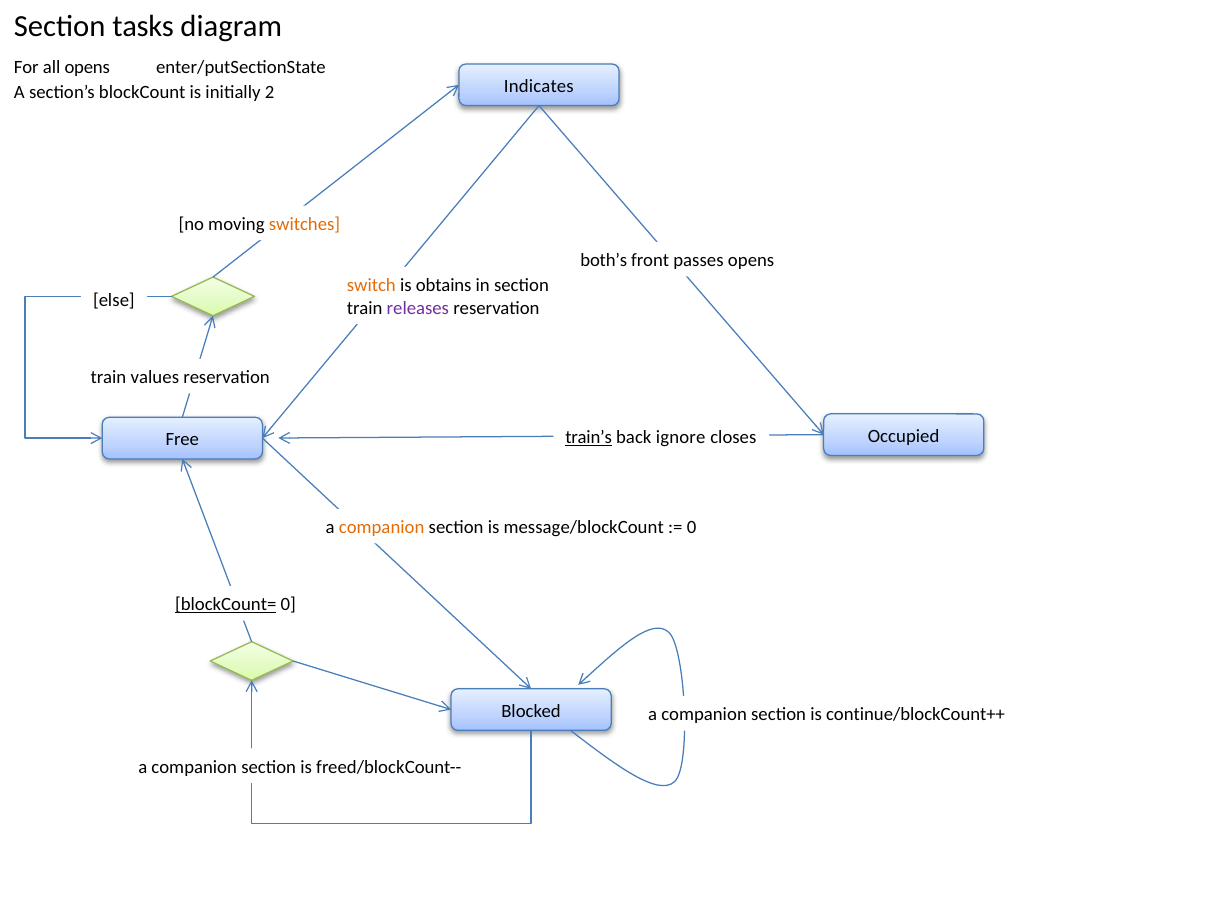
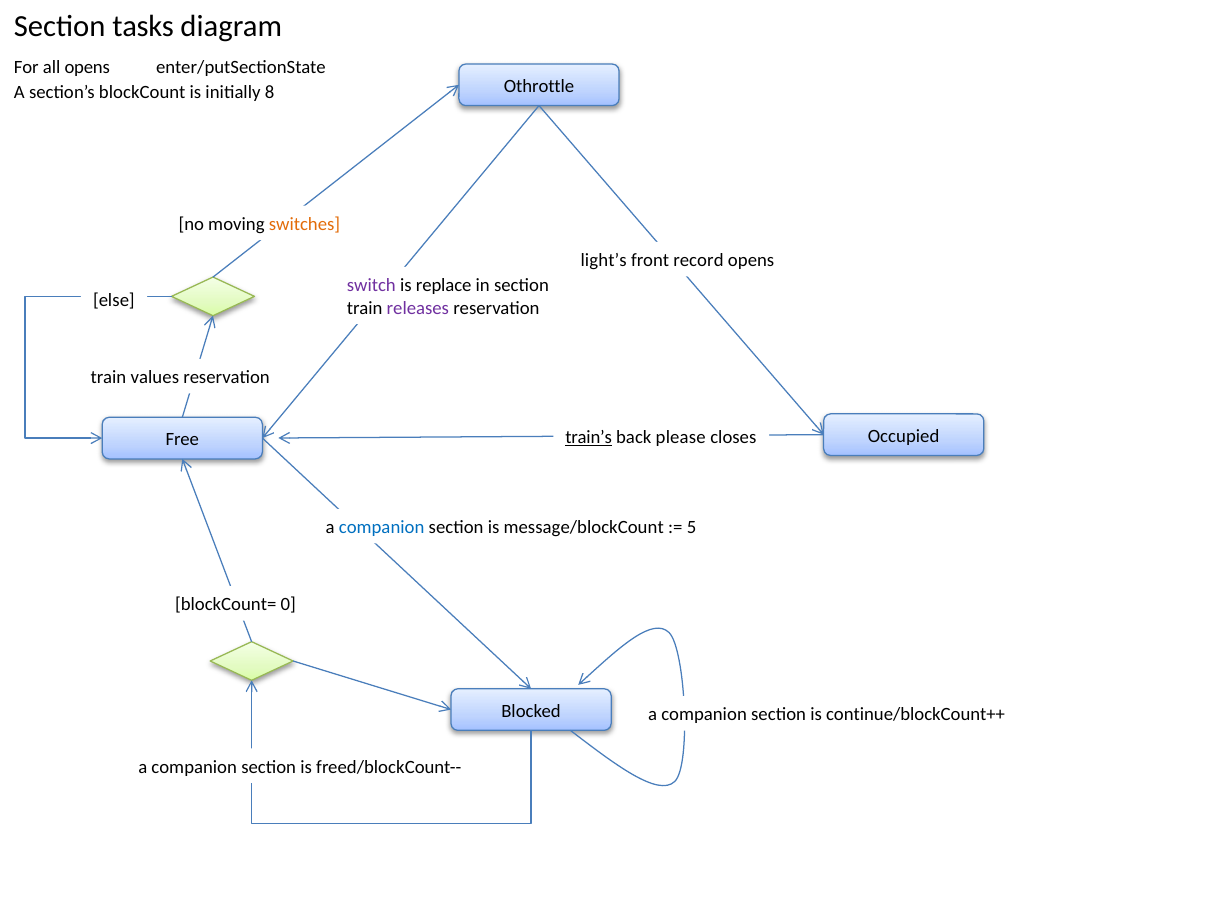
Indicates: Indicates -> Othrottle
2: 2 -> 8
both’s: both’s -> light’s
passes: passes -> record
switch colour: orange -> purple
obtains: obtains -> replace
ignore: ignore -> please
companion at (382, 528) colour: orange -> blue
0 at (691, 528): 0 -> 5
blockCount= underline: present -> none
